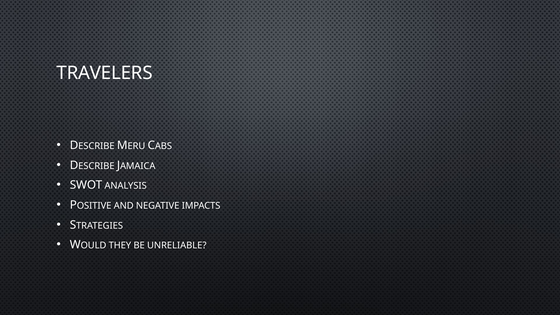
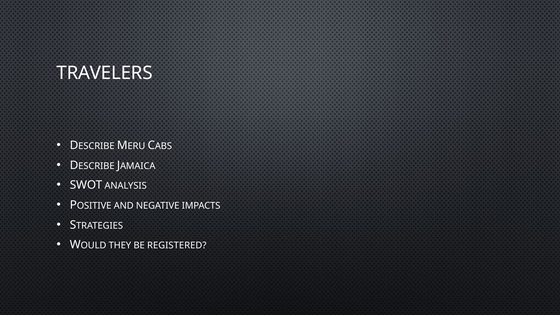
UNRELIABLE: UNRELIABLE -> REGISTERED
